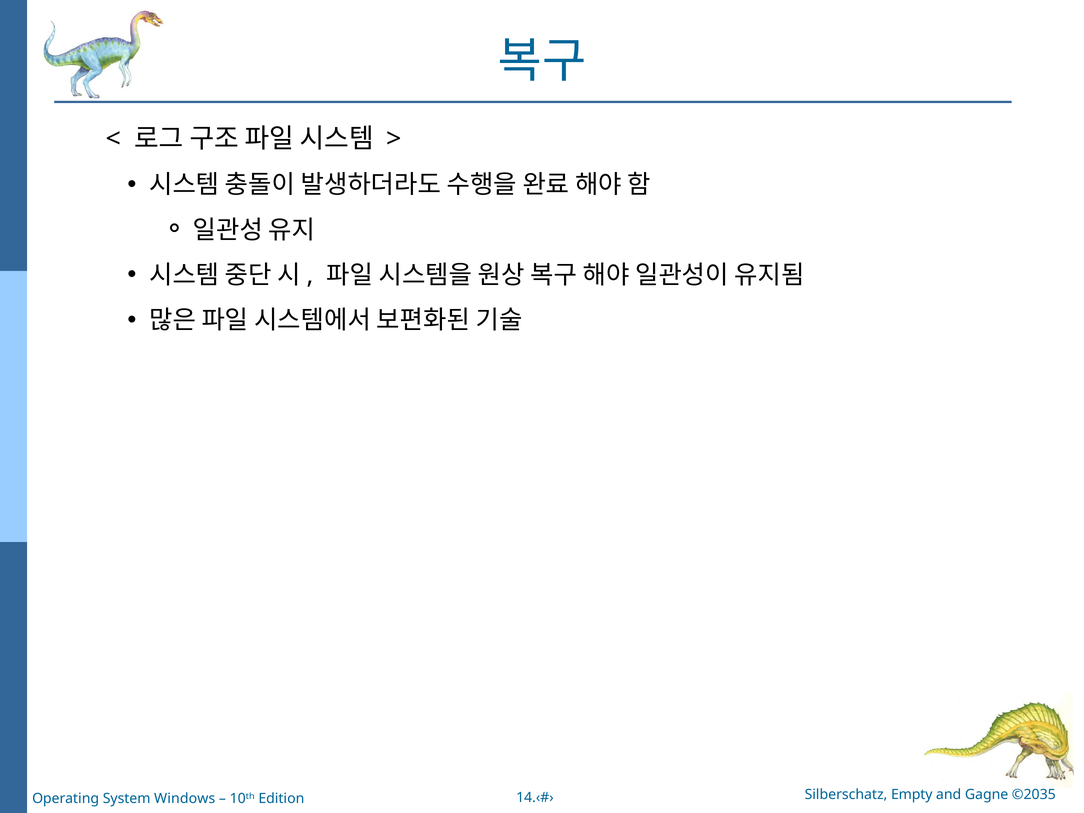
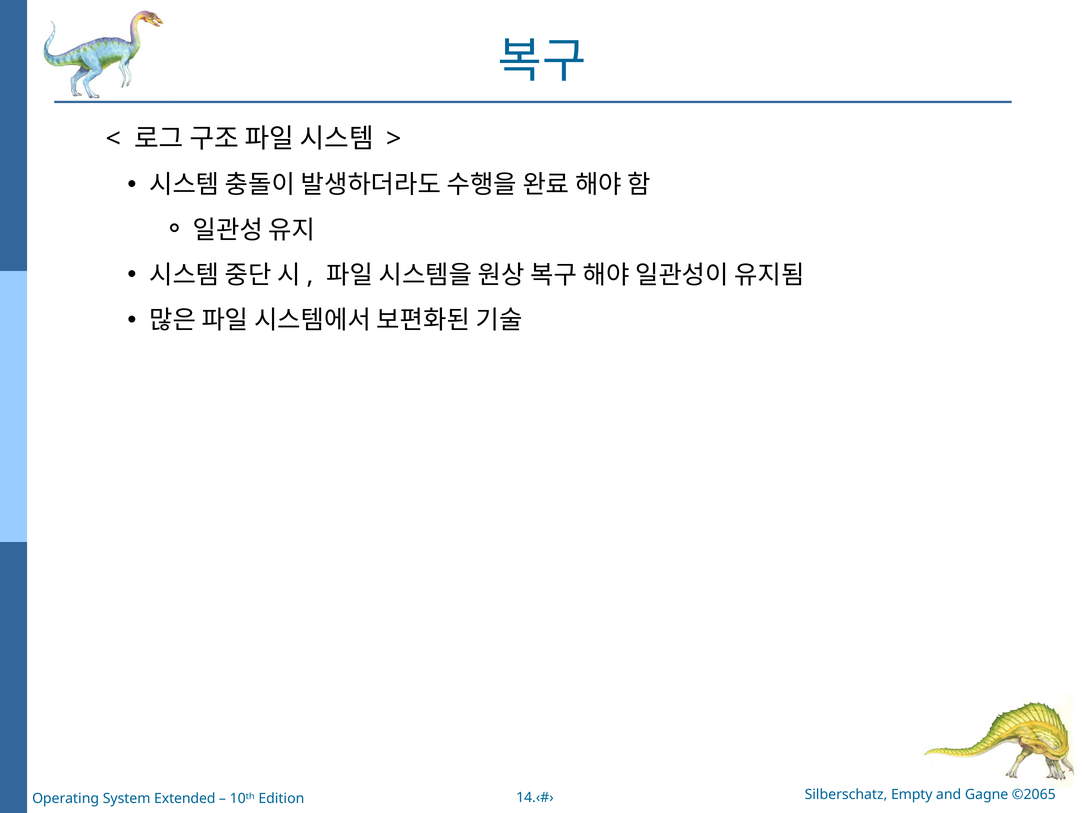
©2035: ©2035 -> ©2065
Windows: Windows -> Extended
